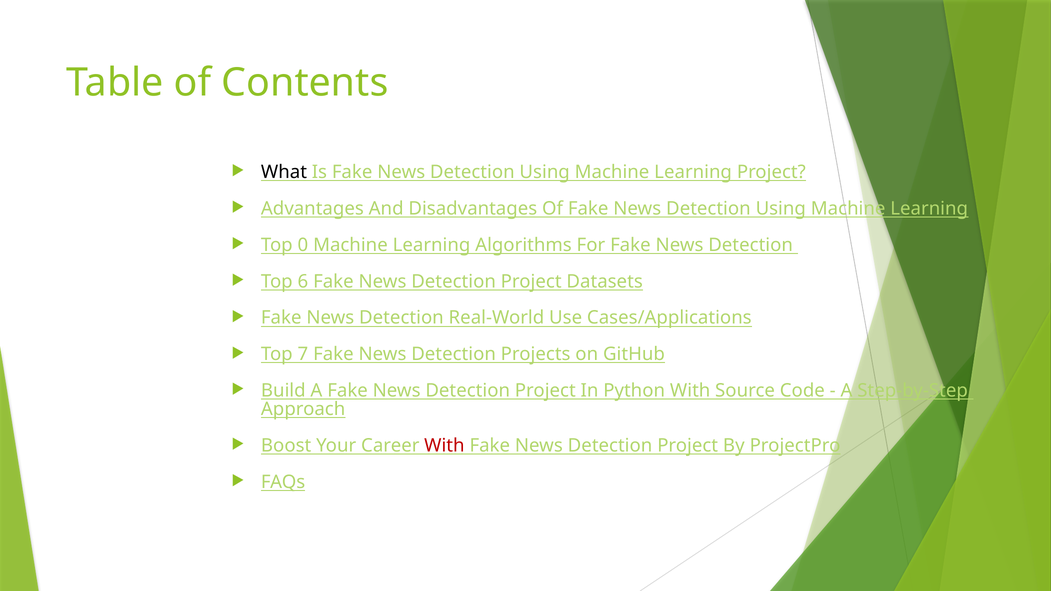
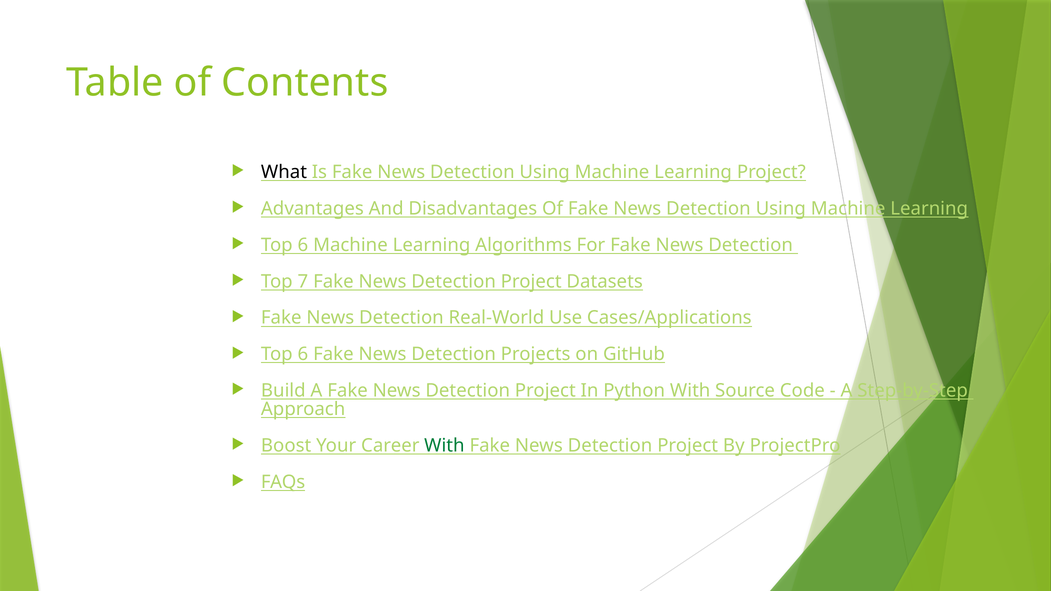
0 at (303, 245): 0 -> 6
6: 6 -> 7
7 at (303, 354): 7 -> 6
With at (444, 446) colour: red -> green
